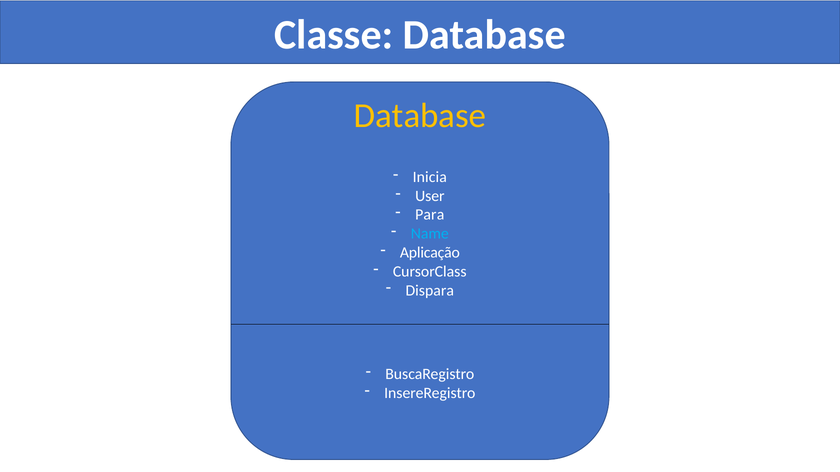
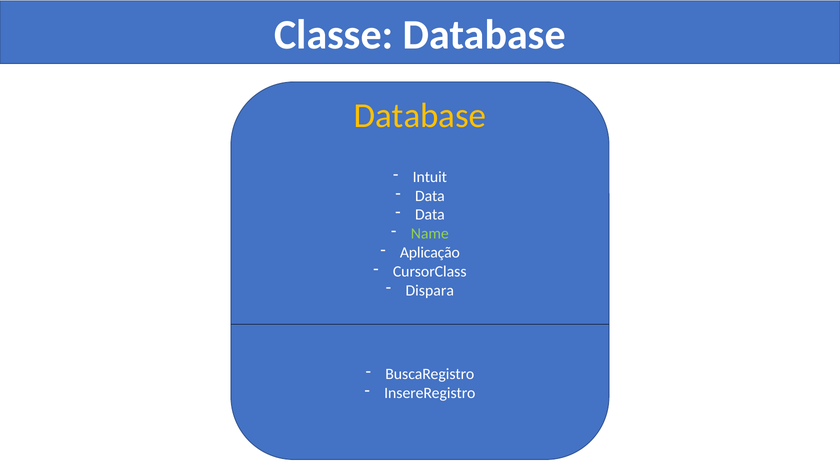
Inicia: Inicia -> Intuit
User at (430, 196): User -> Data
Para at (430, 215): Para -> Data
Name colour: light blue -> light green
